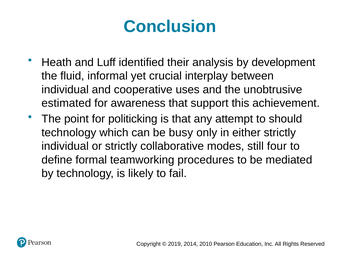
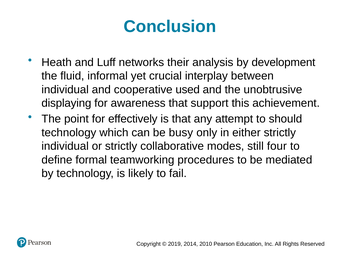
identified: identified -> networks
uses: uses -> used
estimated: estimated -> displaying
politicking: politicking -> effectively
